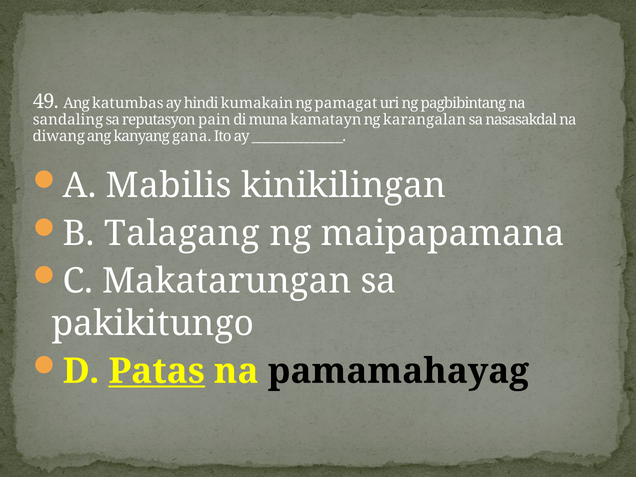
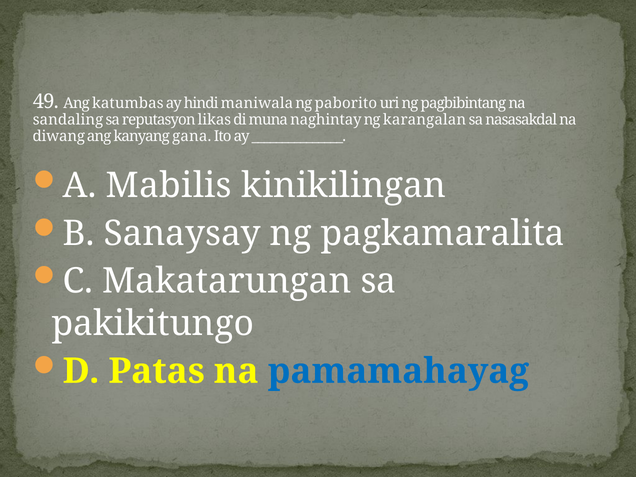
kumakain: kumakain -> maniwala
pamagat: pamagat -> paborito
pain: pain -> likas
kamatayn: kamatayn -> naghintay
Talagang: Talagang -> Sanaysay
maipapamana: maipapamana -> pagkamaralita
Patas underline: present -> none
pamamahayag colour: black -> blue
